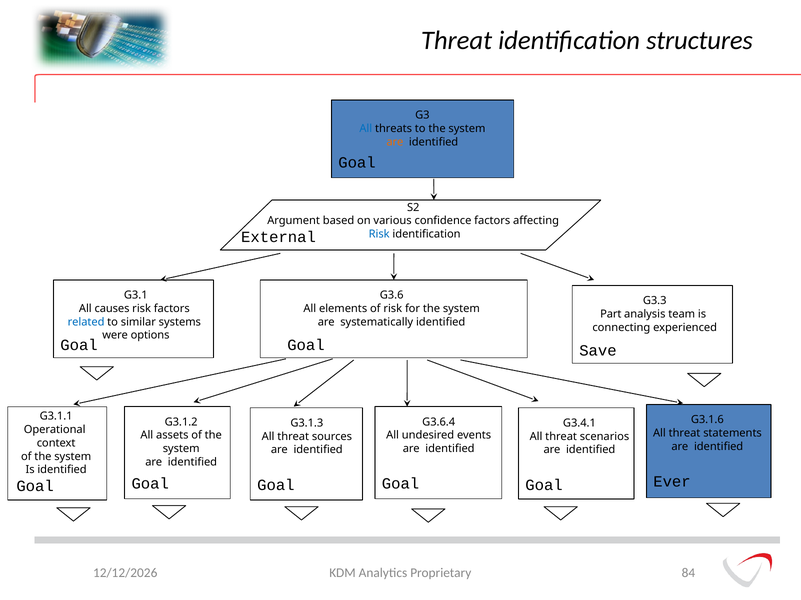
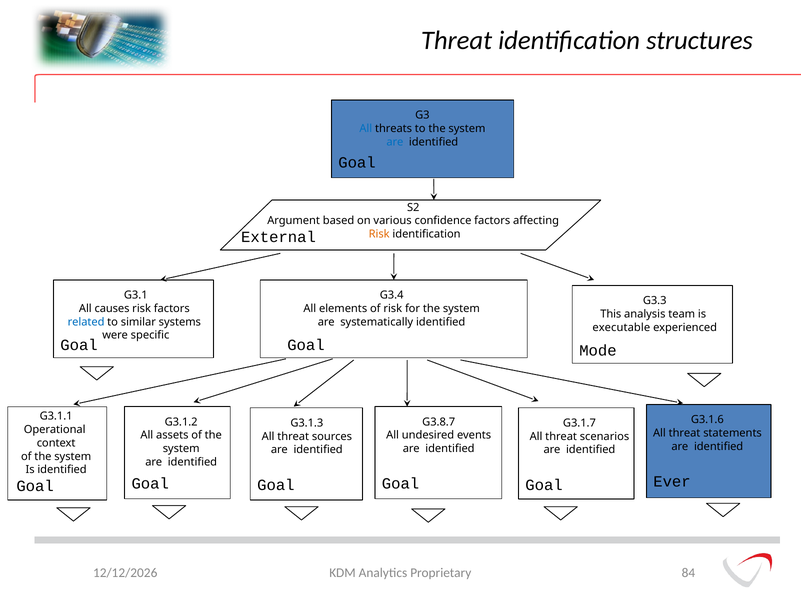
are at (395, 142) colour: orange -> blue
Risk at (379, 234) colour: blue -> orange
G3.6: G3.6 -> G3.4
Part: Part -> This
connecting: connecting -> executable
options: options -> specific
Save: Save -> Mode
G3.6.4: G3.6.4 -> G3.8.7
G3.4.1: G3.4.1 -> G3.1.7
